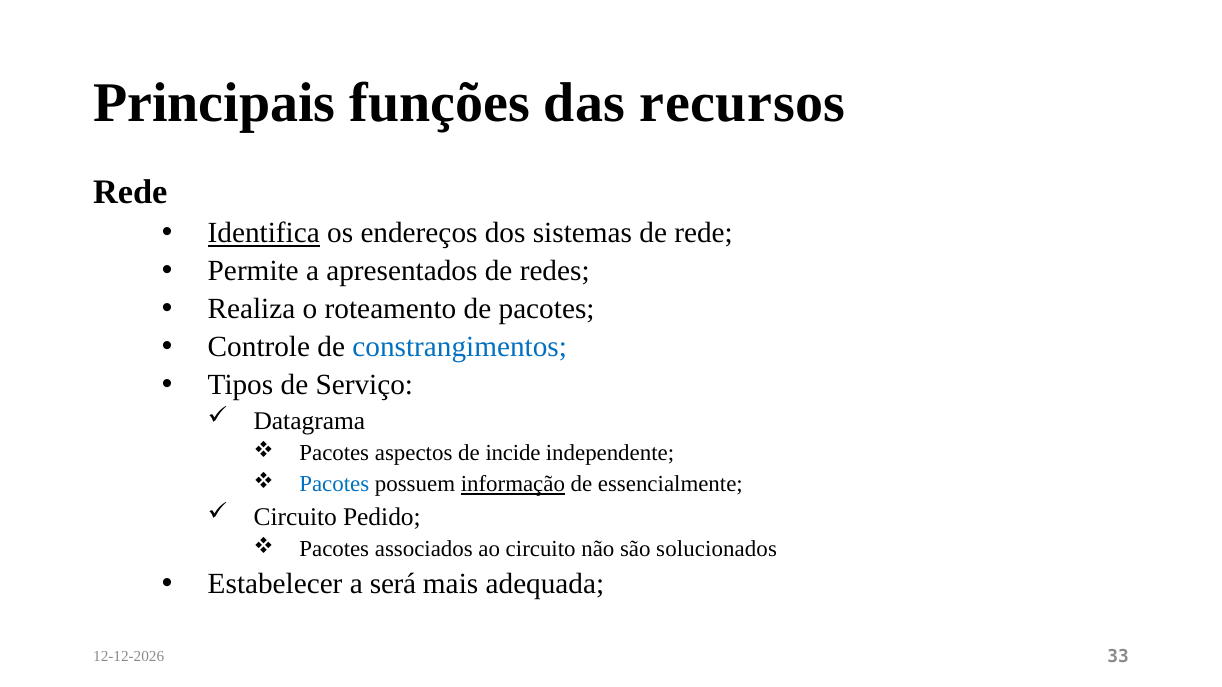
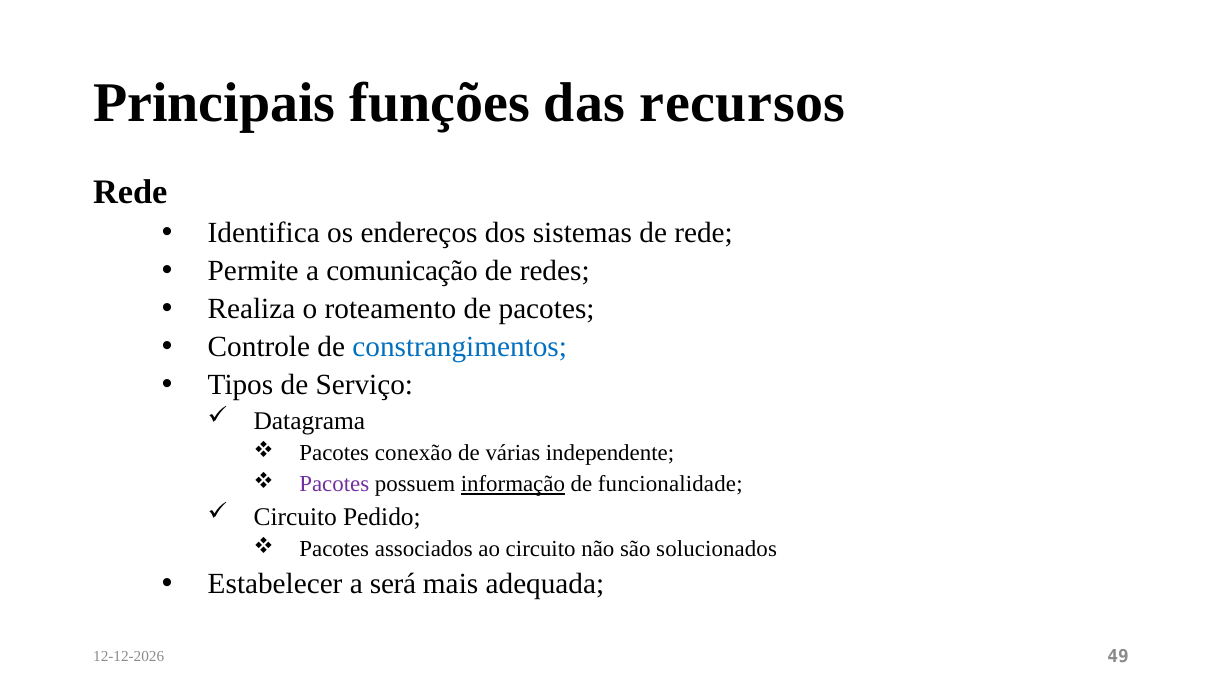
Identifica underline: present -> none
apresentados: apresentados -> comunicação
aspectos: aspectos -> conexão
incide: incide -> várias
Pacotes at (334, 485) colour: blue -> purple
essencialmente: essencialmente -> funcionalidade
33: 33 -> 49
